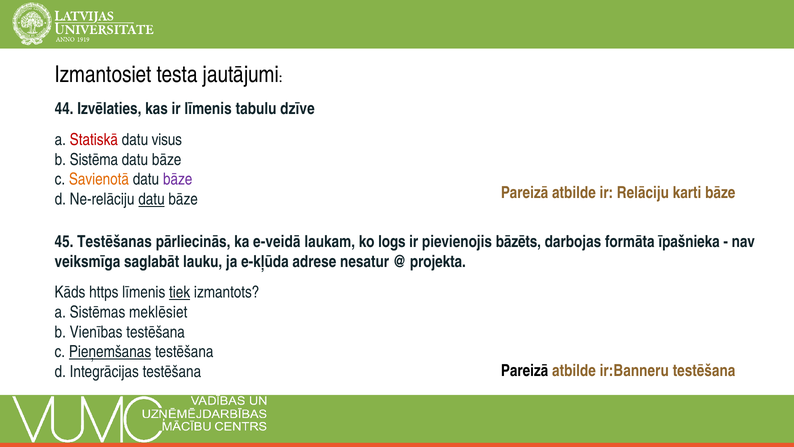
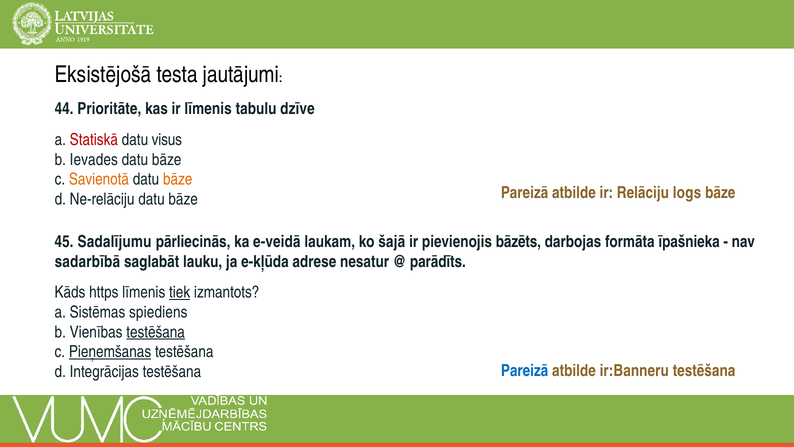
Izmantosiet: Izmantosiet -> Eksistējošā
Izvēlaties: Izvēlaties -> Prioritāte
Sistēma: Sistēma -> Ievades
bāze at (178, 179) colour: purple -> orange
datu at (151, 199) underline: present -> none
karti: karti -> logs
Testēšanas: Testēšanas -> Sadalījumu
logs: logs -> šajā
veiksmīga: veiksmīga -> sadarbībā
projekta: projekta -> parādīts
meklēsiet: meklēsiet -> spiediens
testēšana at (156, 332) underline: none -> present
Pareizā at (525, 371) colour: black -> blue
